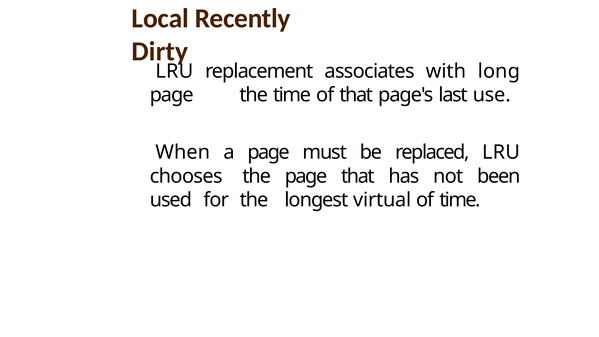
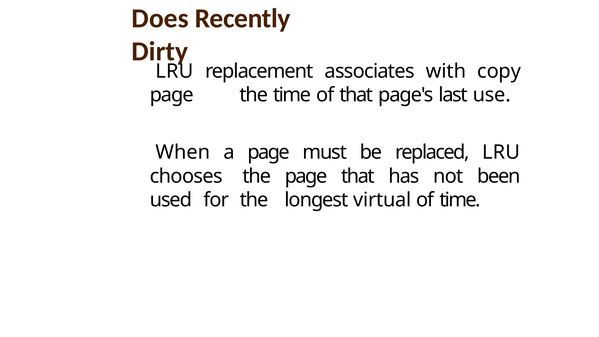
Local: Local -> Does
long: long -> copy
